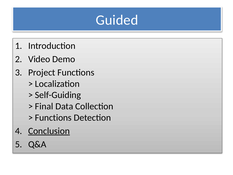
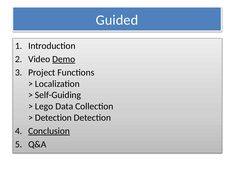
Demo underline: none -> present
Final: Final -> Lego
Functions at (53, 117): Functions -> Detection
